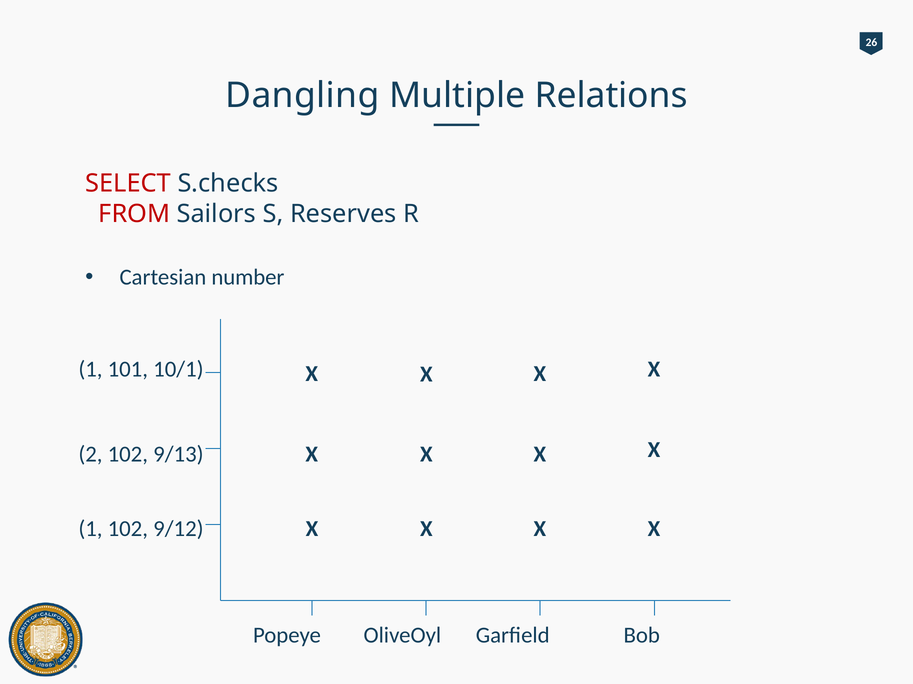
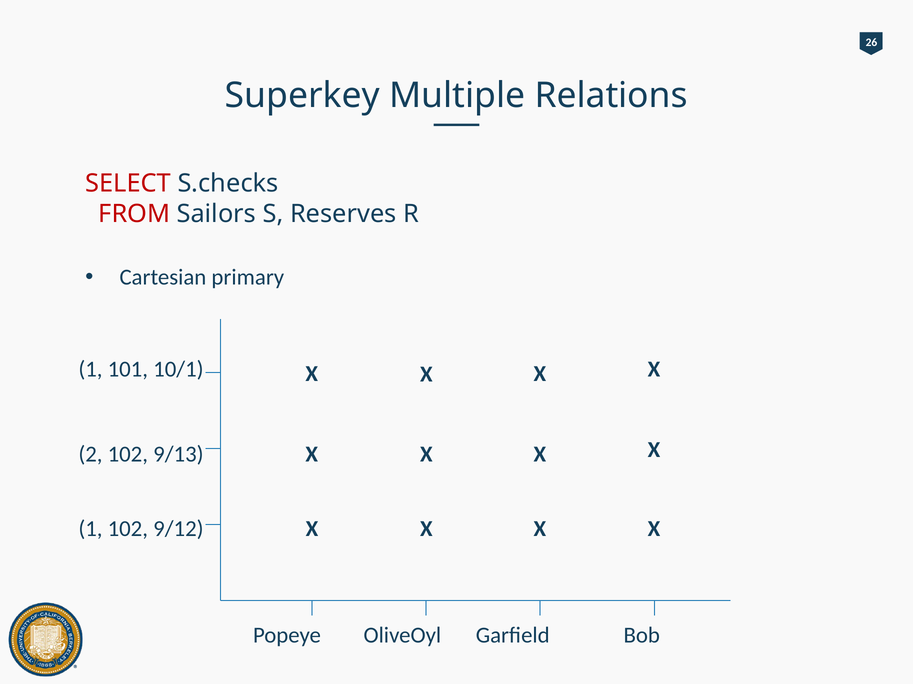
Dangling: Dangling -> Superkey
number: number -> primary
